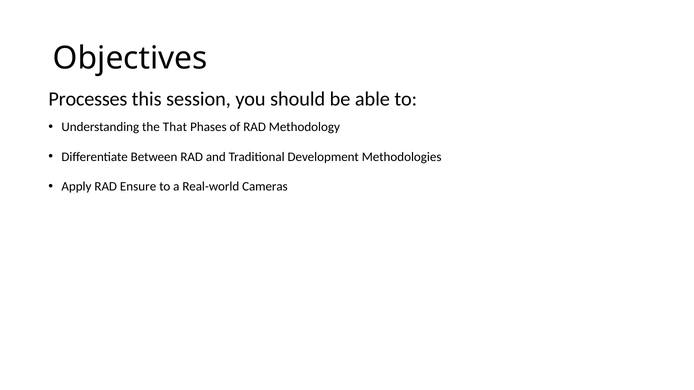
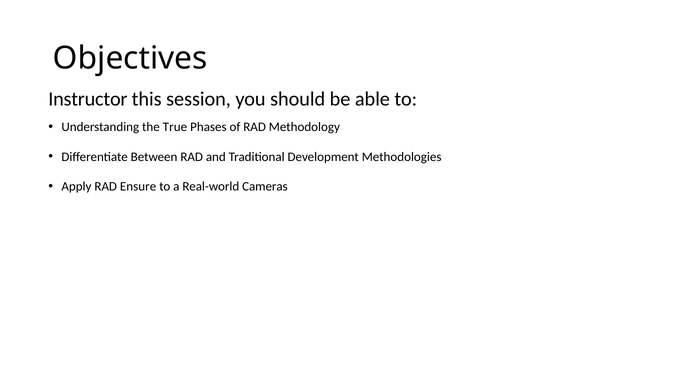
Processes: Processes -> Instructor
That: That -> True
